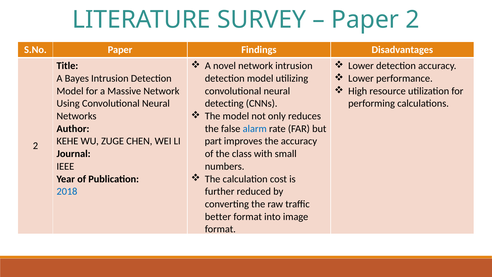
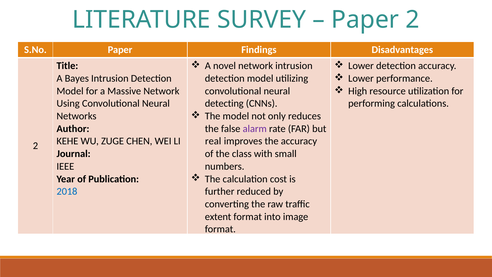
alarm colour: blue -> purple
part: part -> real
better: better -> extent
